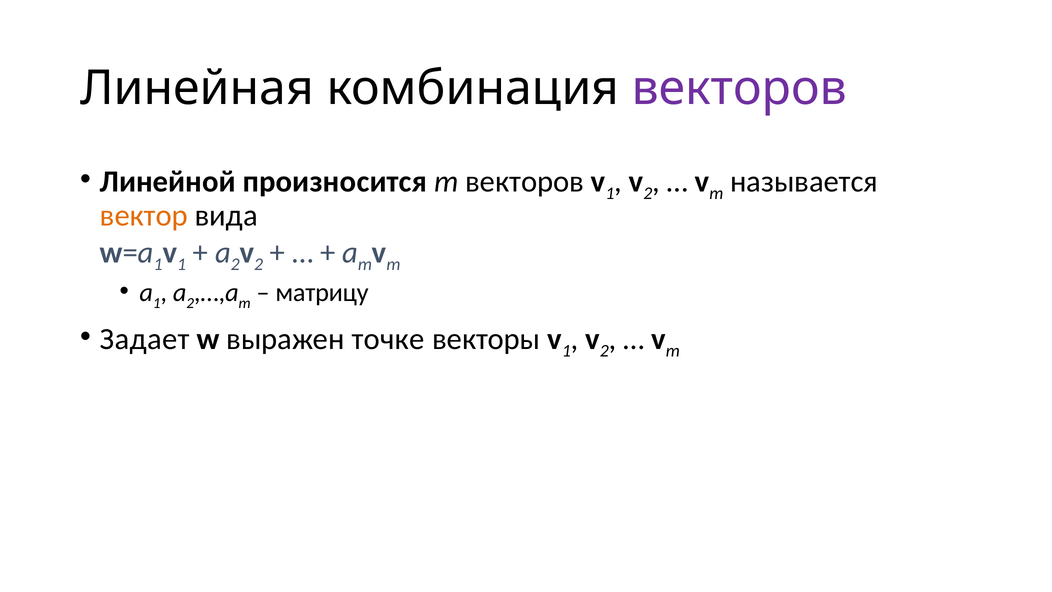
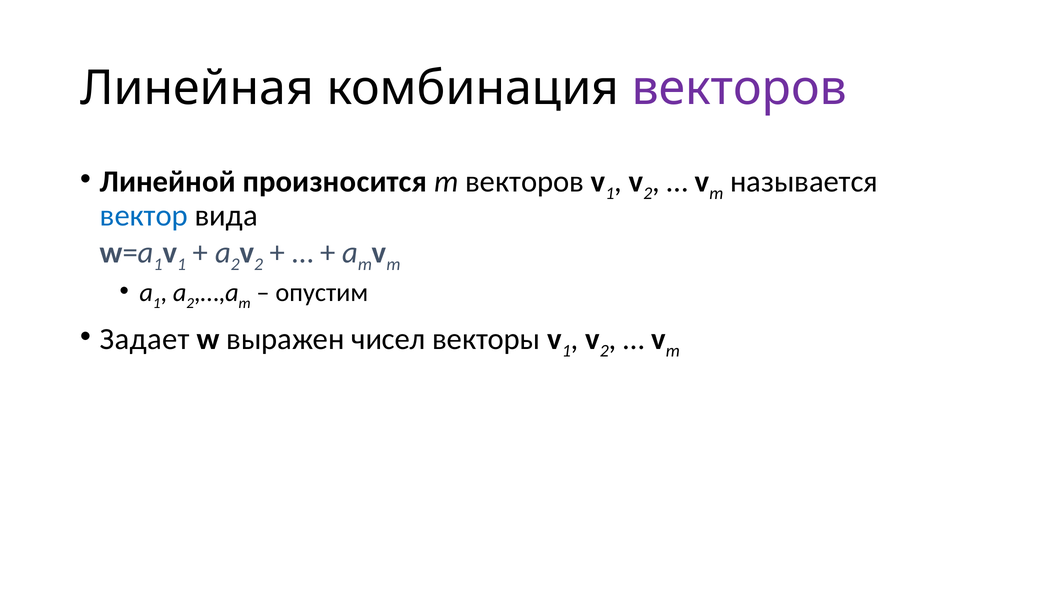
вектор colour: orange -> blue
матрицу: матрицу -> опустим
точке: точке -> чисел
